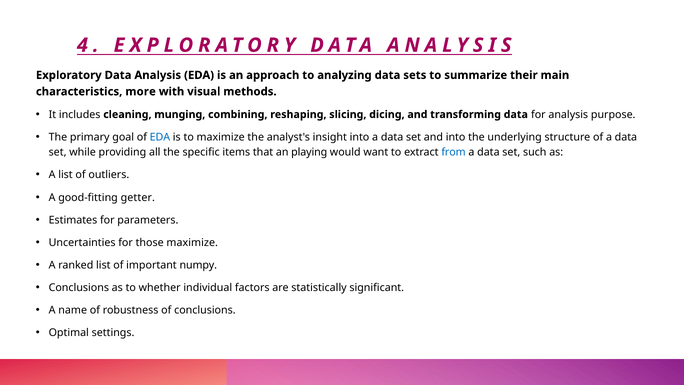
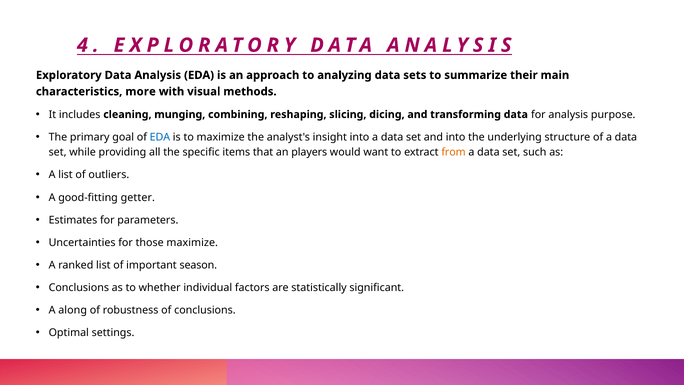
playing: playing -> players
from colour: blue -> orange
numpy: numpy -> season
name: name -> along
